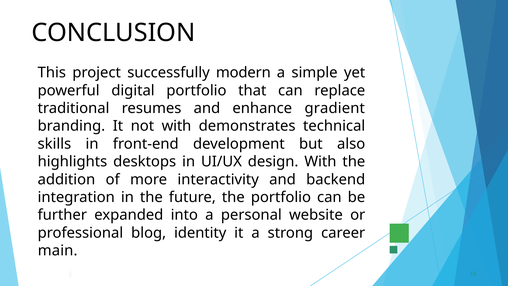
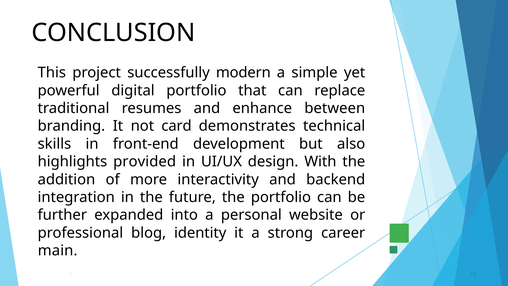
gradient: gradient -> between
not with: with -> card
desktops: desktops -> provided
